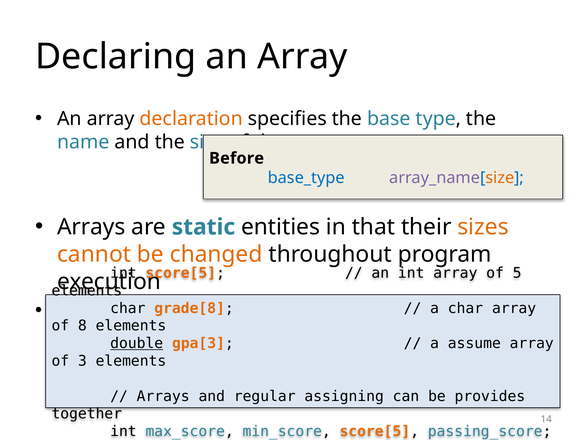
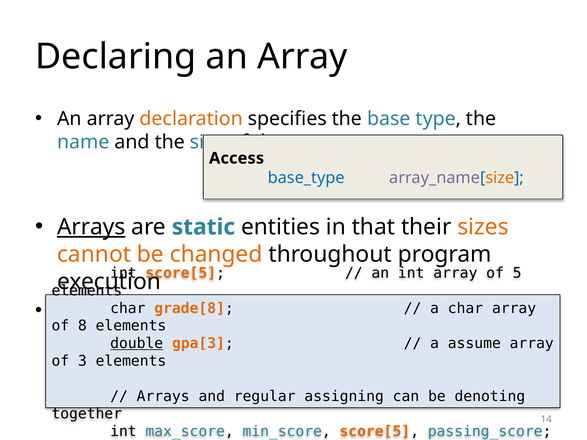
Before: Before -> Access
Arrays at (91, 227) underline: none -> present
provides: provides -> denoting
